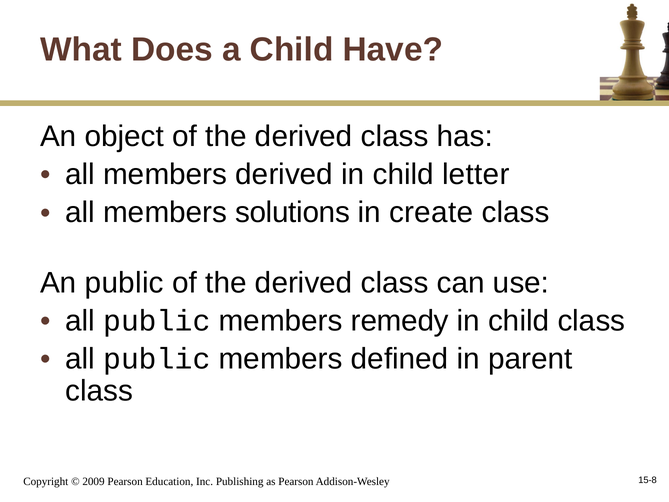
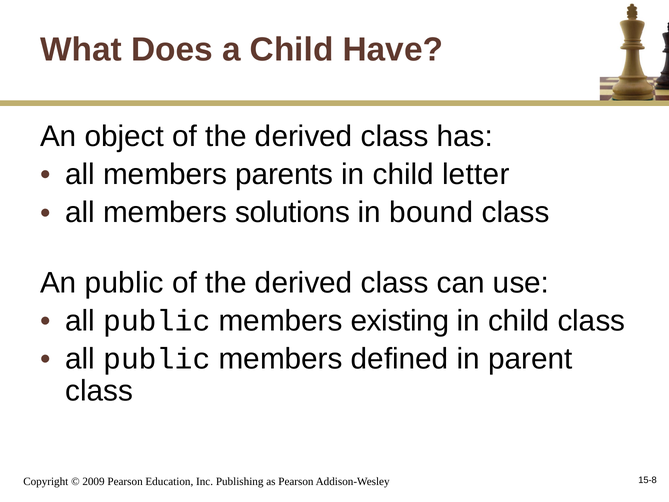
members derived: derived -> parents
create: create -> bound
remedy: remedy -> existing
